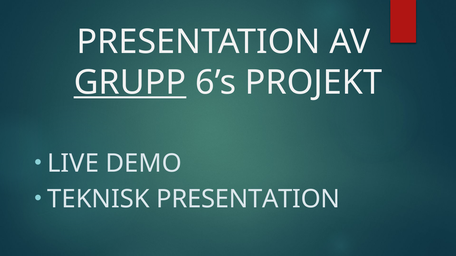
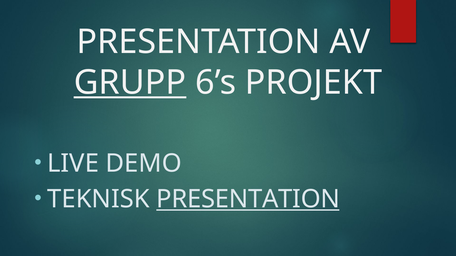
PRESENTATION at (248, 199) underline: none -> present
